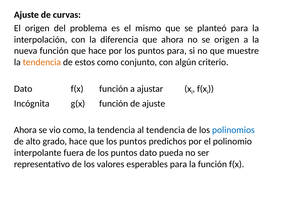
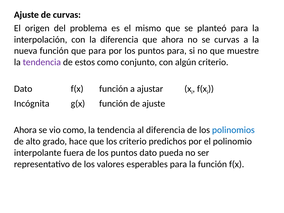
se origen: origen -> curvas
que hace: hace -> para
tendencia at (42, 62) colour: orange -> purple
al tendencia: tendencia -> diferencia
que los puntos: puntos -> criterio
